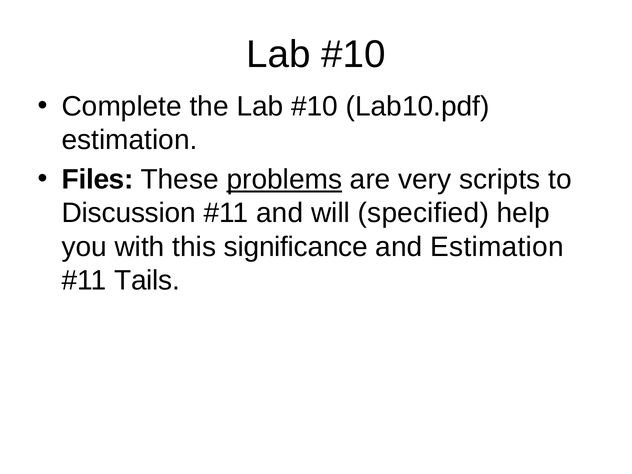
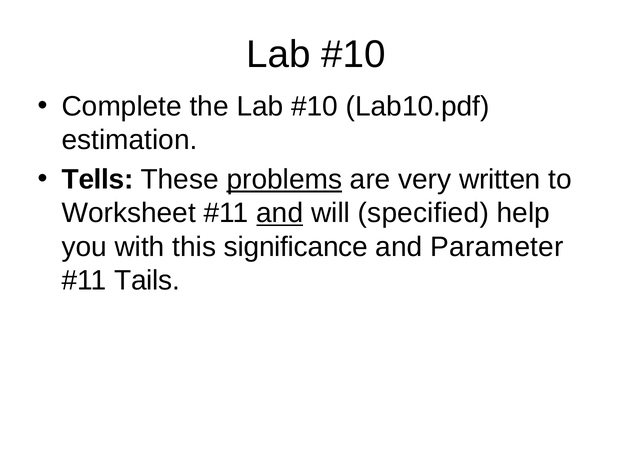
Files: Files -> Tells
scripts: scripts -> written
Discussion: Discussion -> Worksheet
and at (280, 213) underline: none -> present
and Estimation: Estimation -> Parameter
